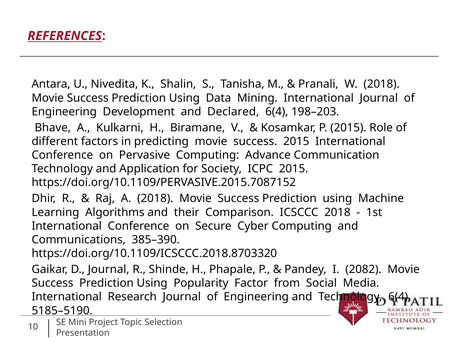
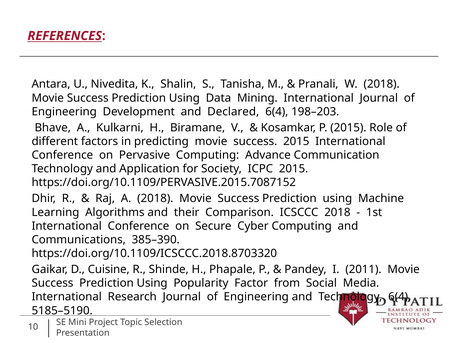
D Journal: Journal -> Cuisine
2082: 2082 -> 2011
